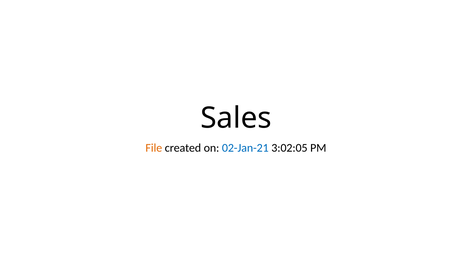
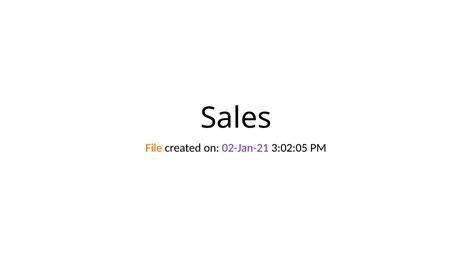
02-Jan-21 colour: blue -> purple
